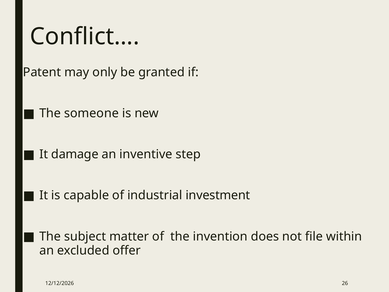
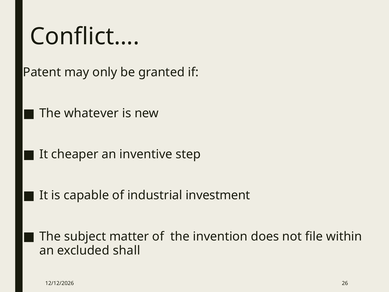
someone: someone -> whatever
damage: damage -> cheaper
offer: offer -> shall
